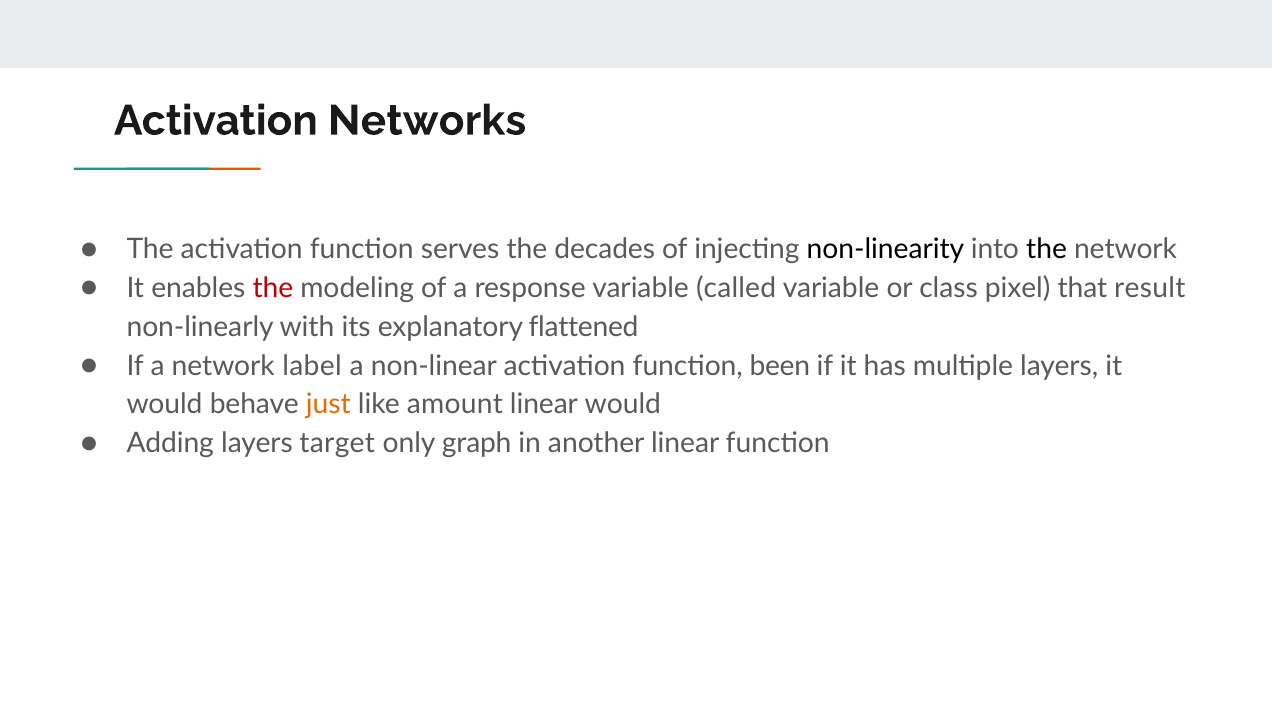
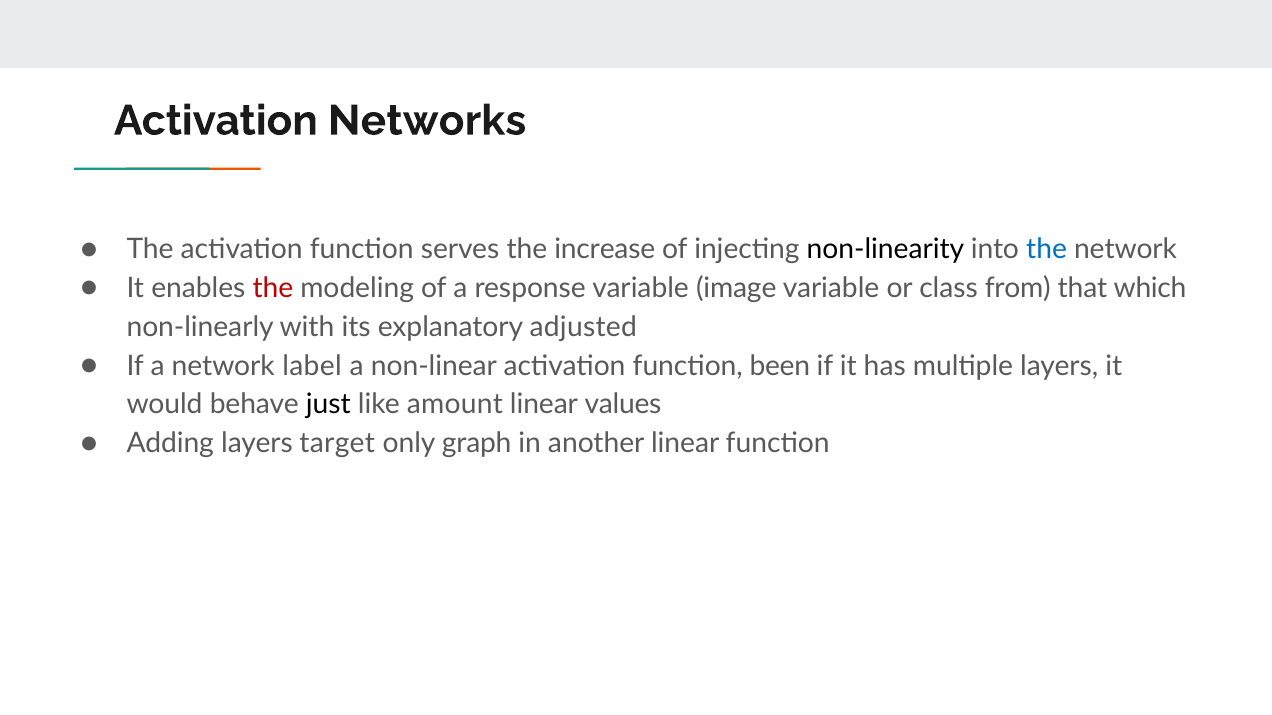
decades: decades -> increase
the at (1047, 249) colour: black -> blue
called: called -> image
pixel: pixel -> from
result: result -> which
flattened: flattened -> adjusted
just colour: orange -> black
linear would: would -> values
